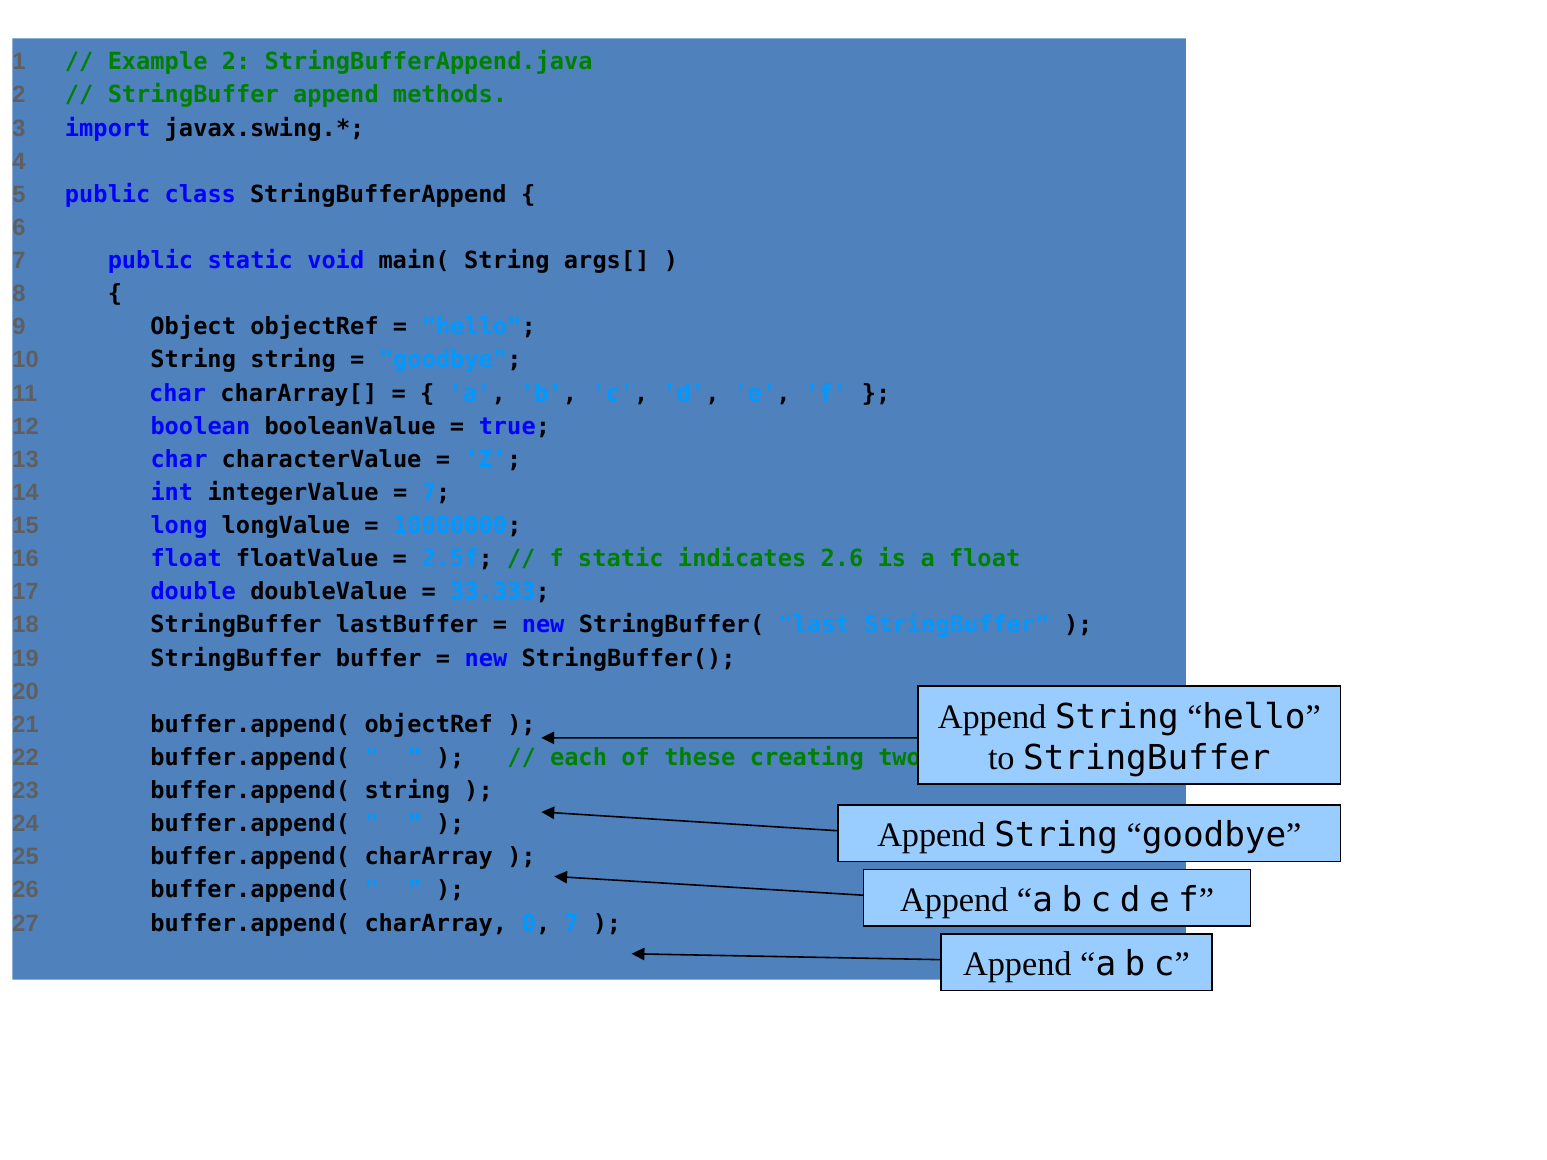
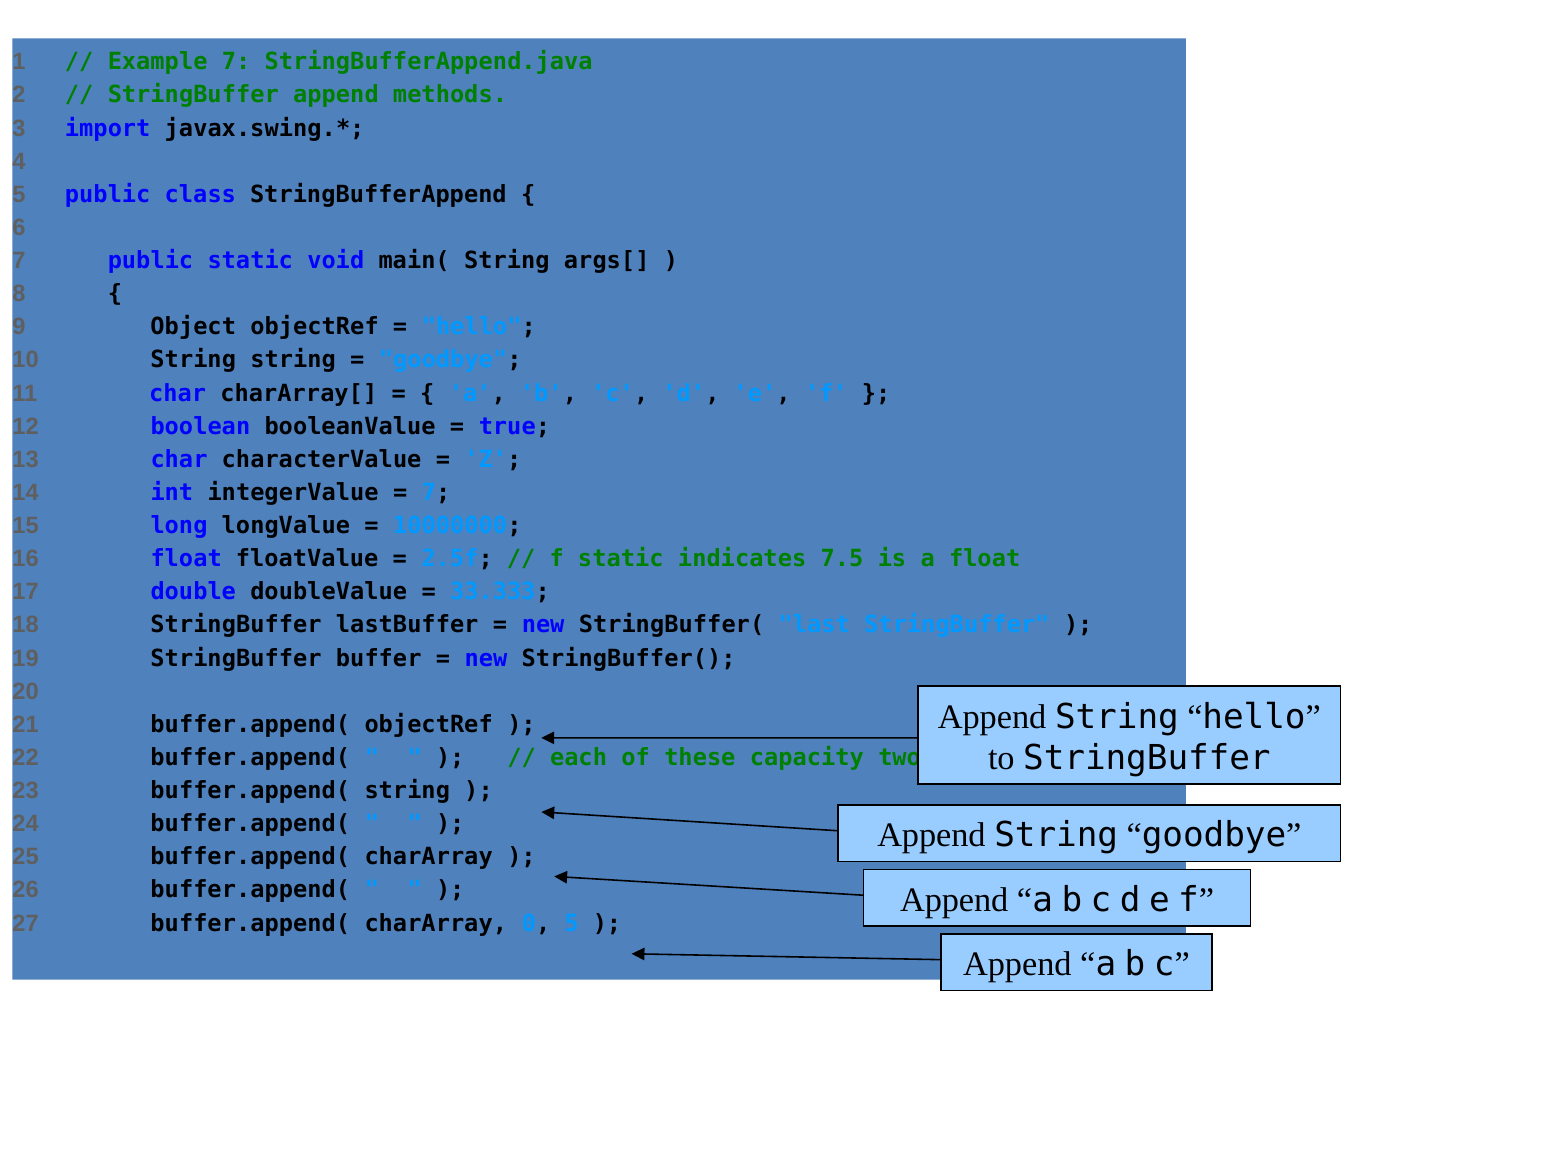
Example 2: 2 -> 7
2.6: 2.6 -> 7.5
creating: creating -> capacity
0 7: 7 -> 5
